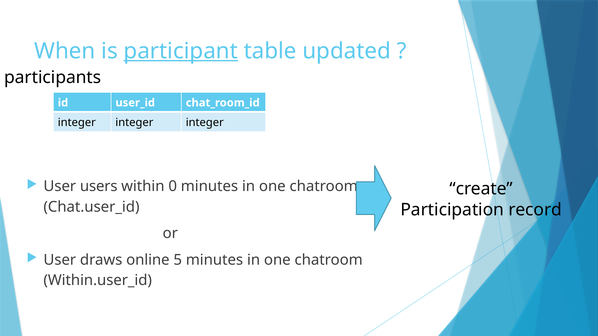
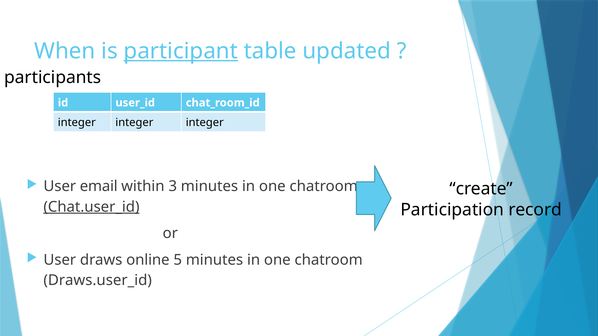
users: users -> email
0: 0 -> 3
Chat.user_id underline: none -> present
Within.user_id: Within.user_id -> Draws.user_id
